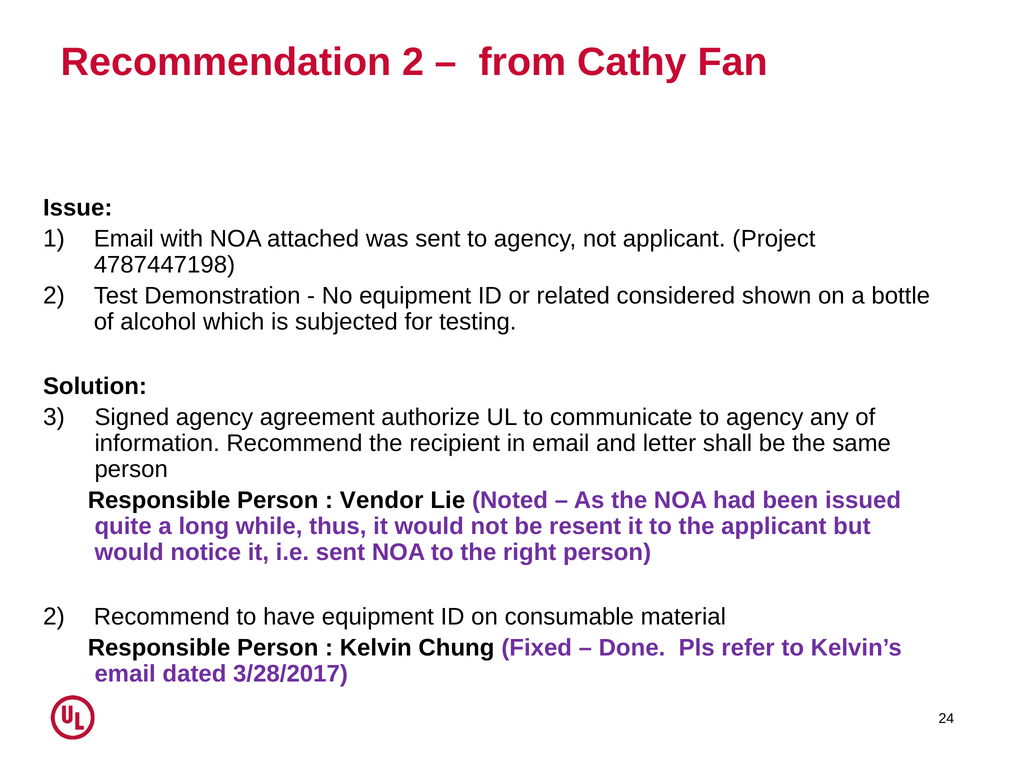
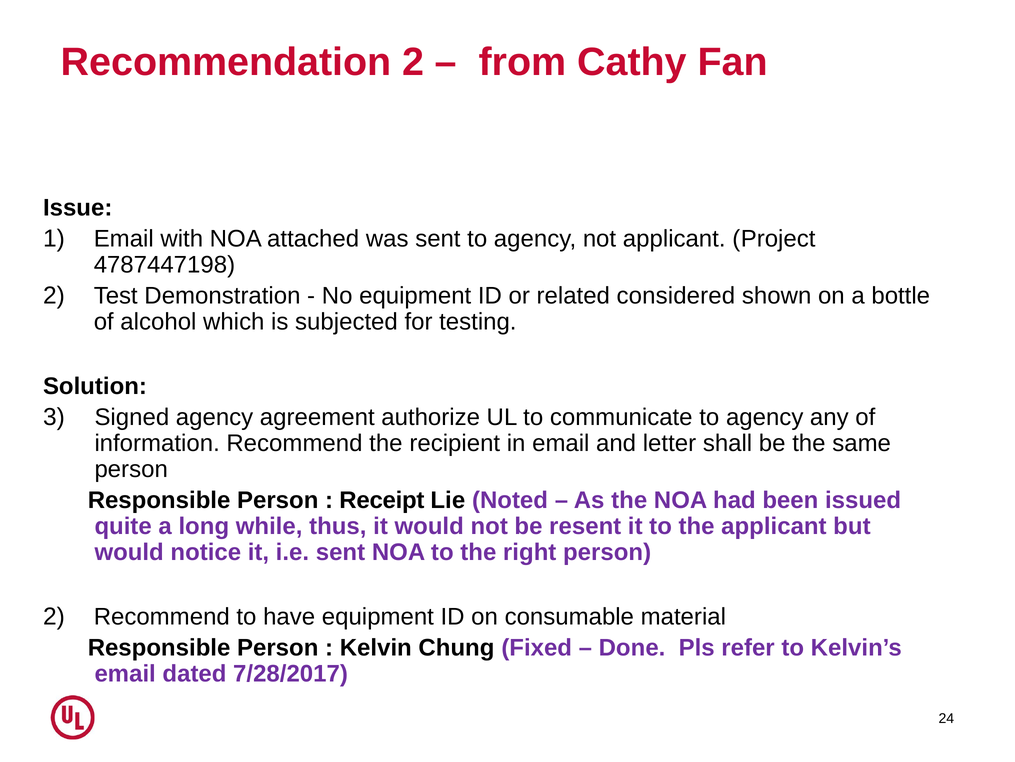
Vendor: Vendor -> Receipt
3/28/2017: 3/28/2017 -> 7/28/2017
